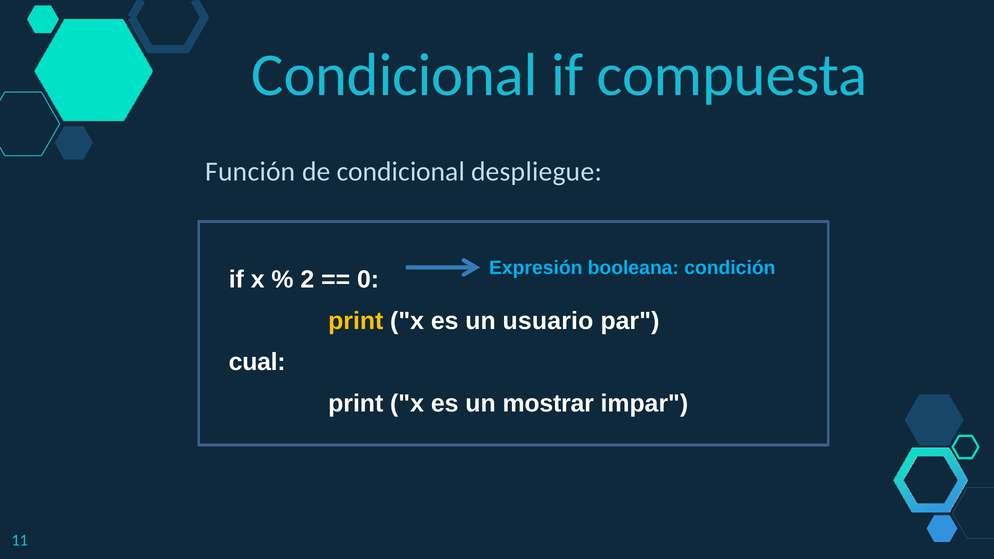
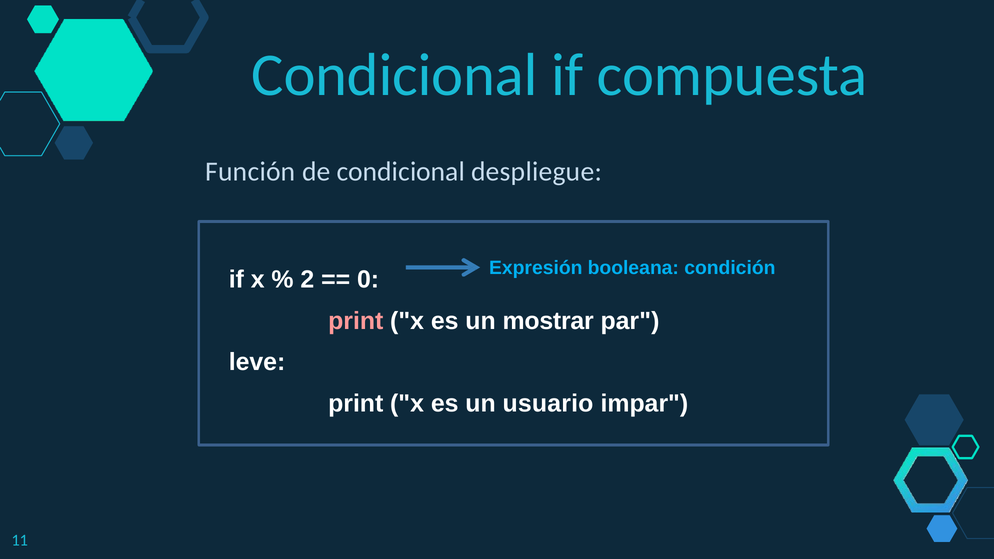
print at (356, 321) colour: yellow -> pink
usuario: usuario -> mostrar
cual: cual -> leve
mostrar: mostrar -> usuario
